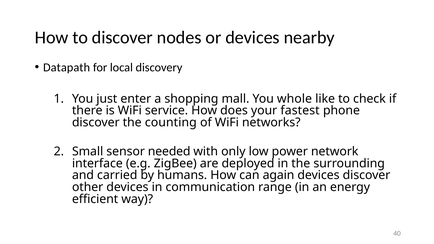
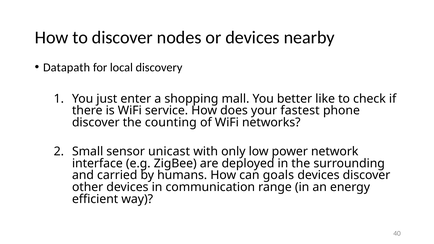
whole: whole -> better
needed: needed -> unicast
again: again -> goals
